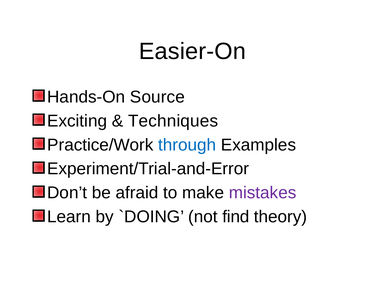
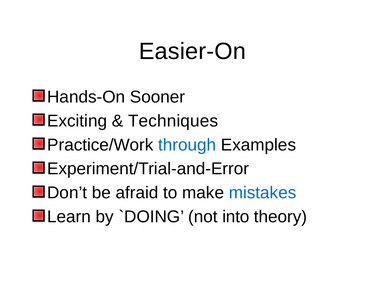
Source: Source -> Sooner
mistakes colour: purple -> blue
find: find -> into
